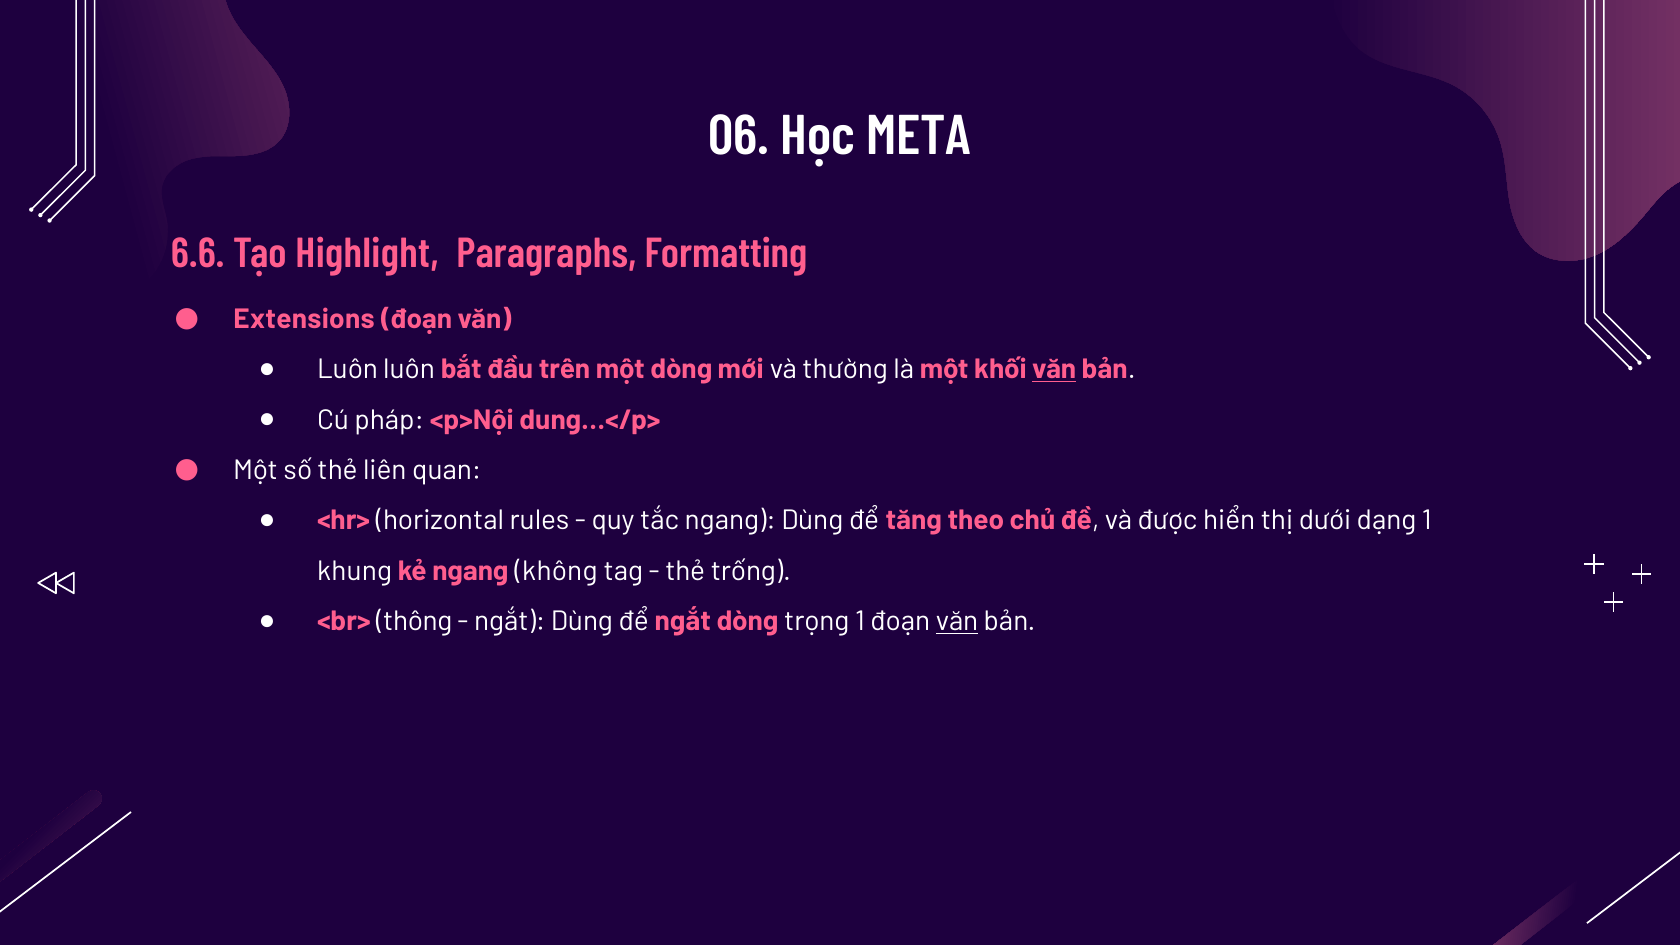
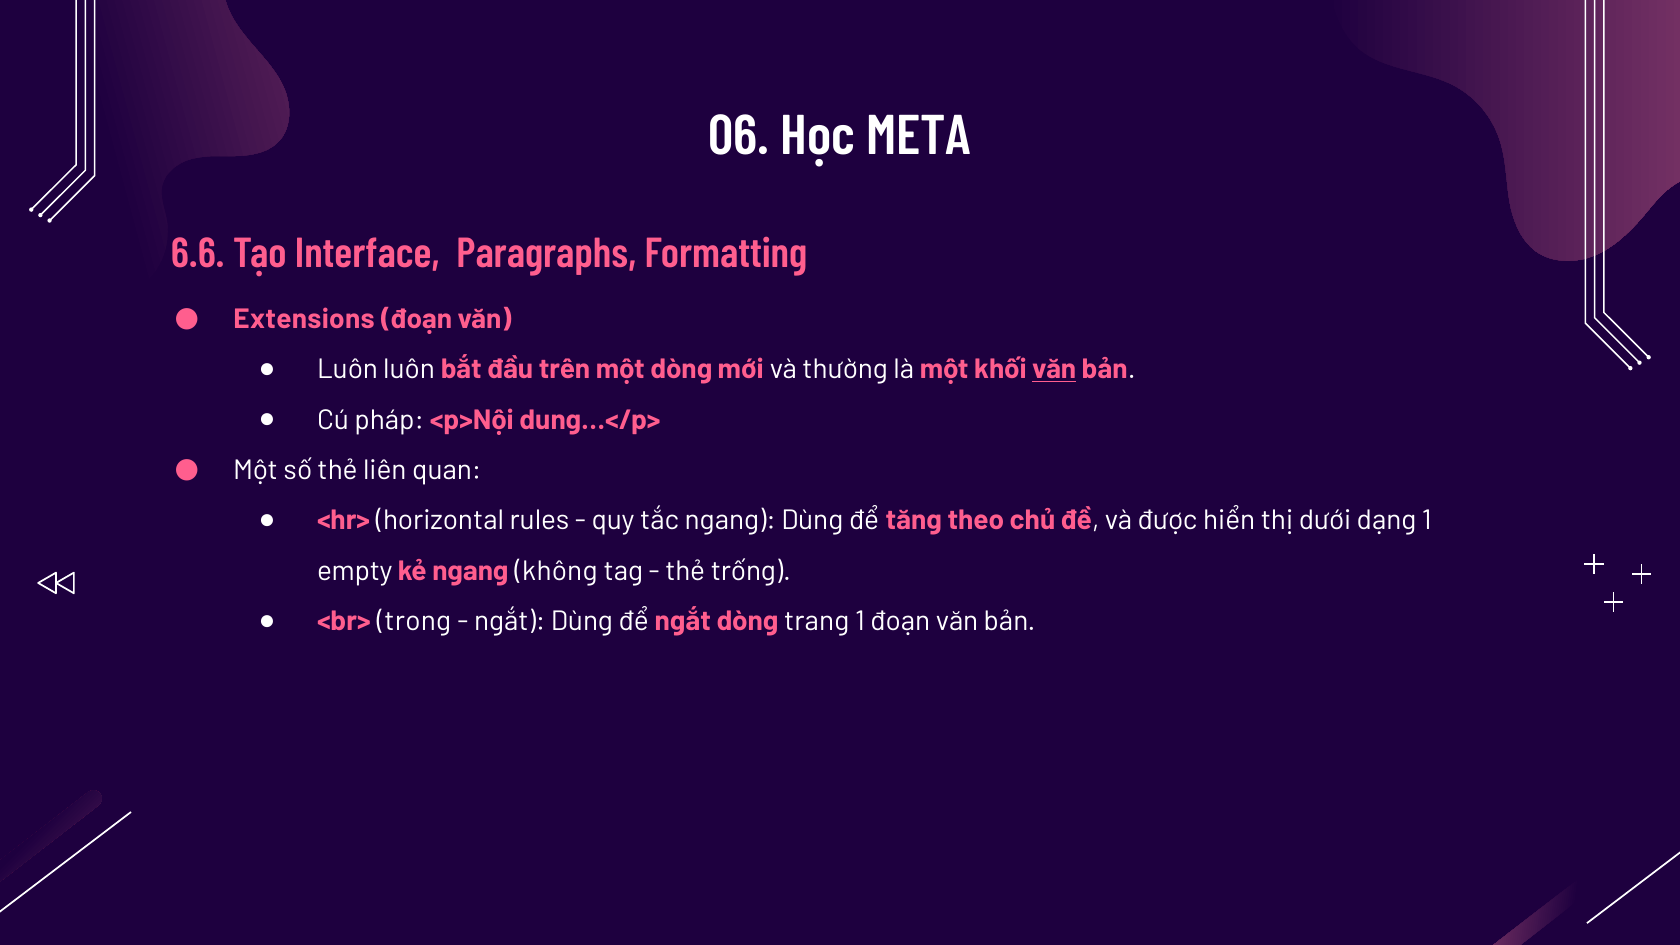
Highlight: Highlight -> Interface
khung: khung -> empty
thông: thông -> trong
trọng: trọng -> trang
văn at (957, 622) underline: present -> none
